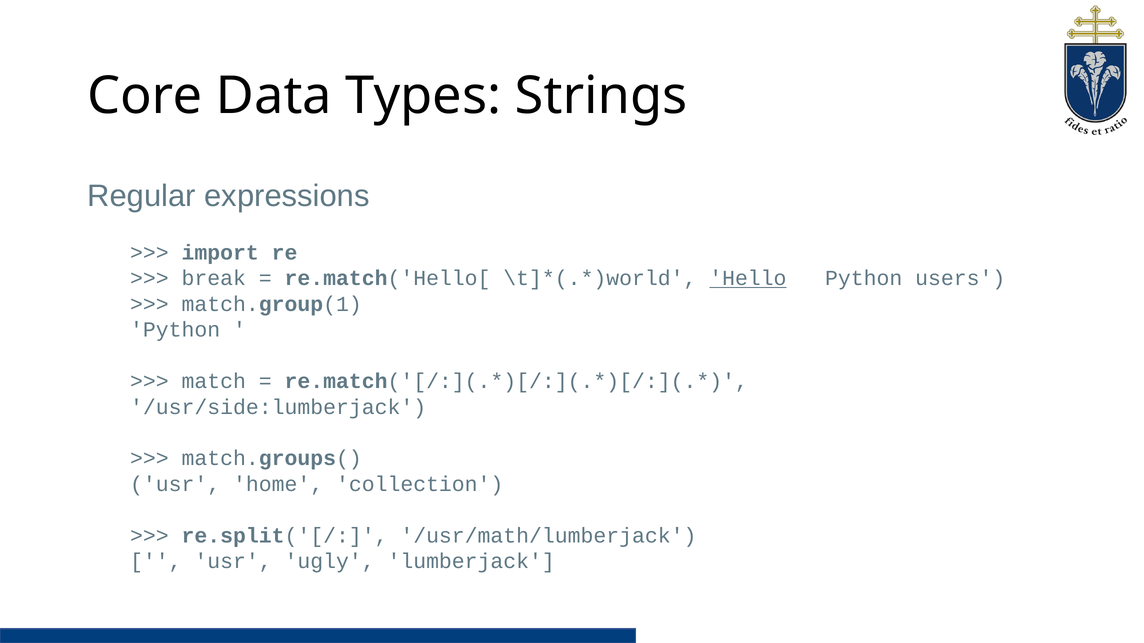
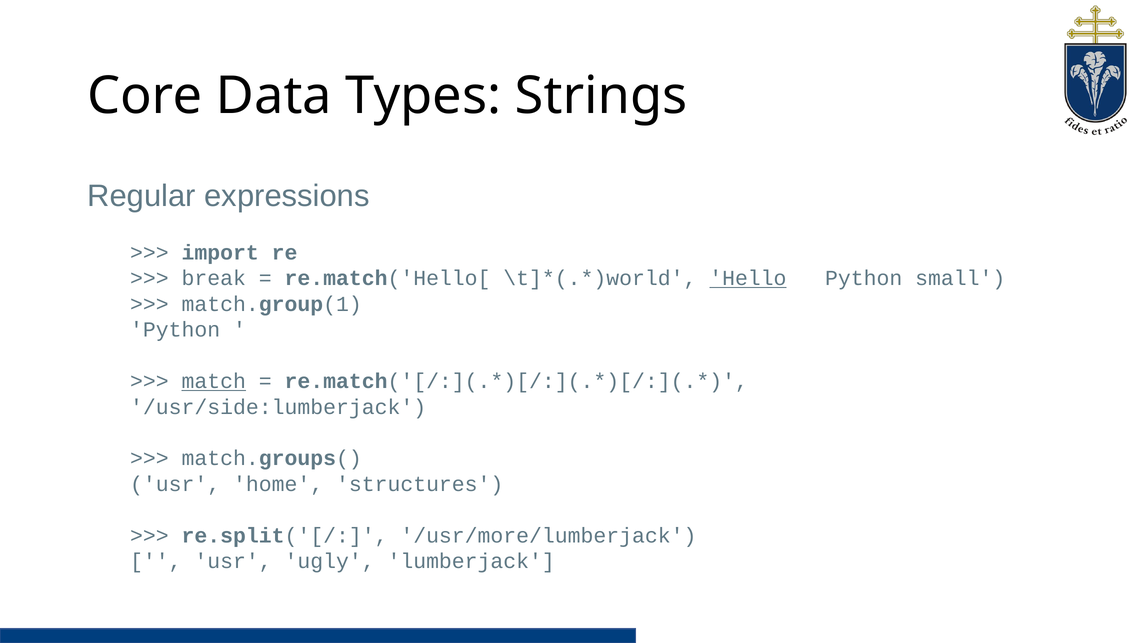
users: users -> small
match underline: none -> present
collection: collection -> structures
/usr/math/lumberjack: /usr/math/lumberjack -> /usr/more/lumberjack
